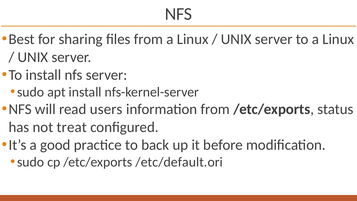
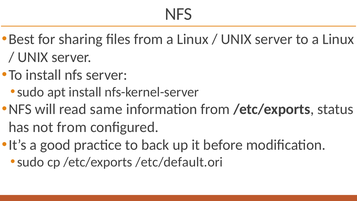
users: users -> same
not treat: treat -> from
